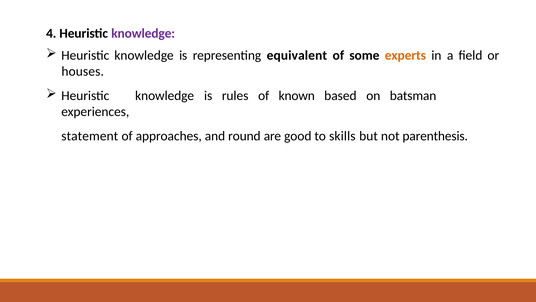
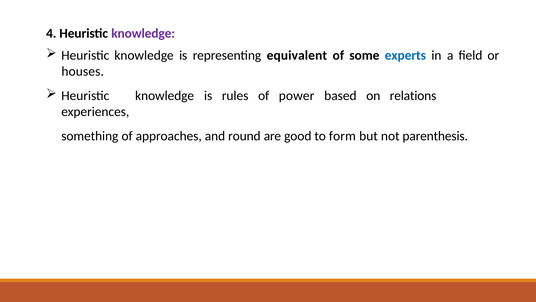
experts colour: orange -> blue
known: known -> power
batsman: batsman -> relations
statement: statement -> something
skills: skills -> form
